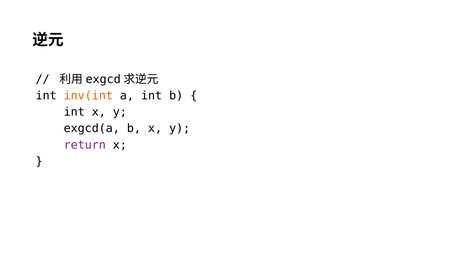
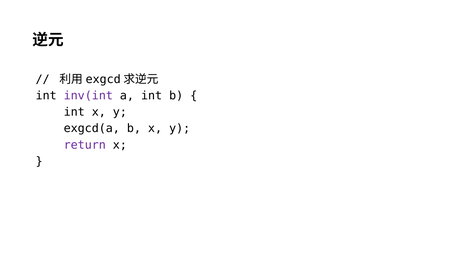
inv(int colour: orange -> purple
